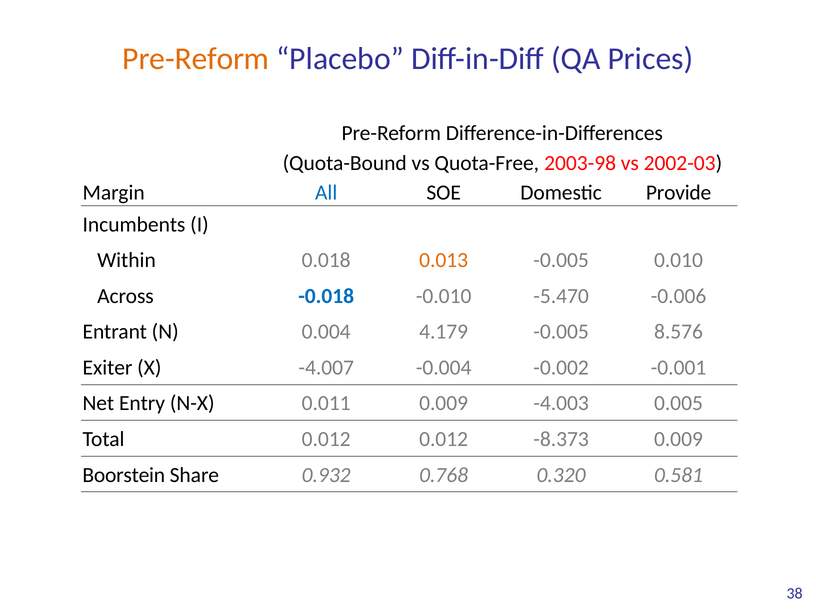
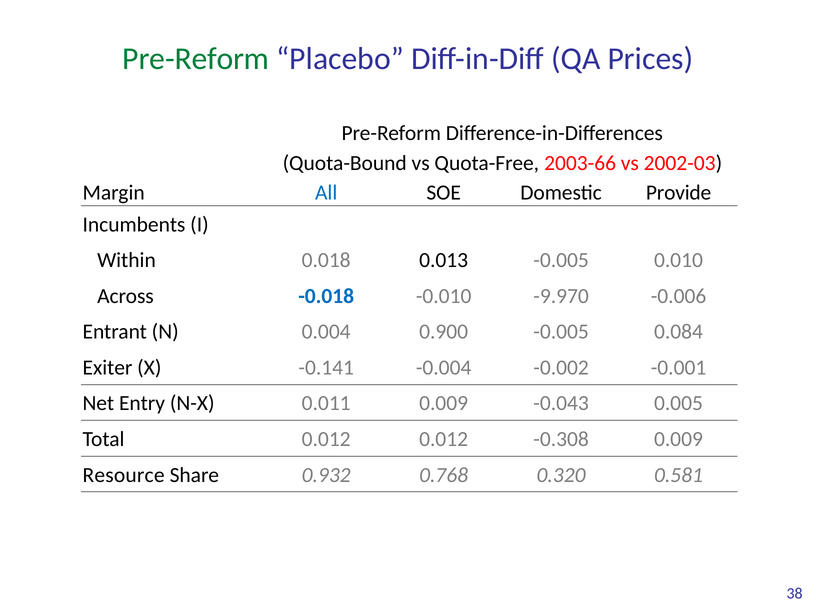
Pre-Reform at (196, 59) colour: orange -> green
2003-98: 2003-98 -> 2003-66
0.013 colour: orange -> black
-5.470: -5.470 -> -9.970
4.179: 4.179 -> 0.900
8.576: 8.576 -> 0.084
-4.007: -4.007 -> -0.141
-4.003: -4.003 -> -0.043
-8.373: -8.373 -> -0.308
Boorstein: Boorstein -> Resource
